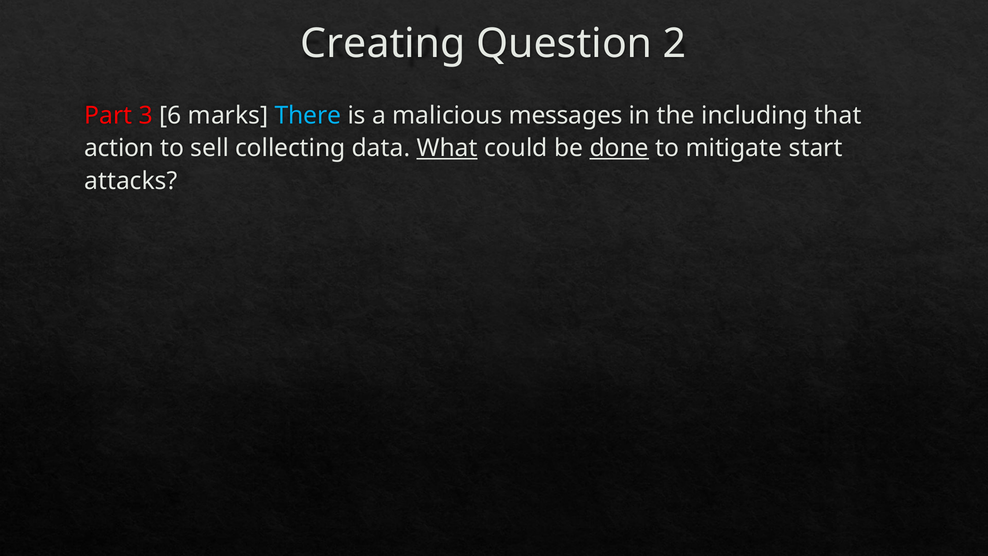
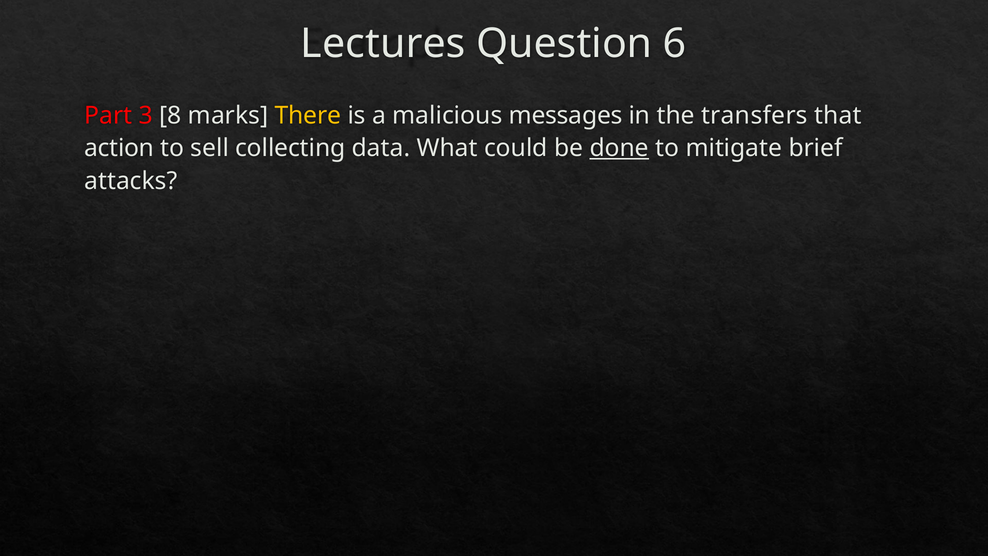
Creating: Creating -> Lectures
2: 2 -> 6
6: 6 -> 8
There colour: light blue -> yellow
including: including -> transfers
What underline: present -> none
start: start -> brief
